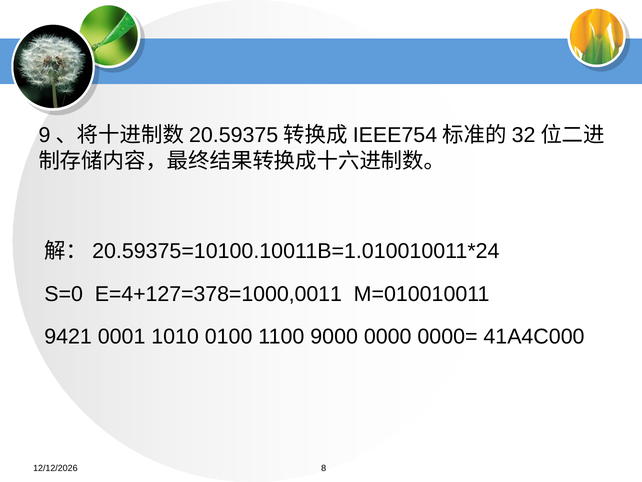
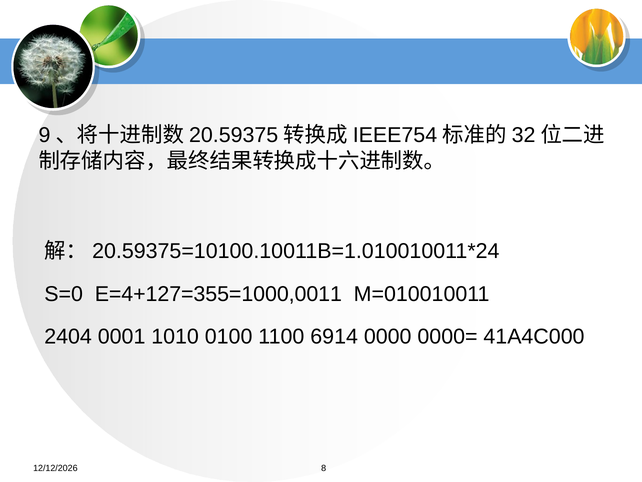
E=4+127=378=1000,0011: E=4+127=378=1000,0011 -> E=4+127=355=1000,0011
9421: 9421 -> 2404
9000: 9000 -> 6914
